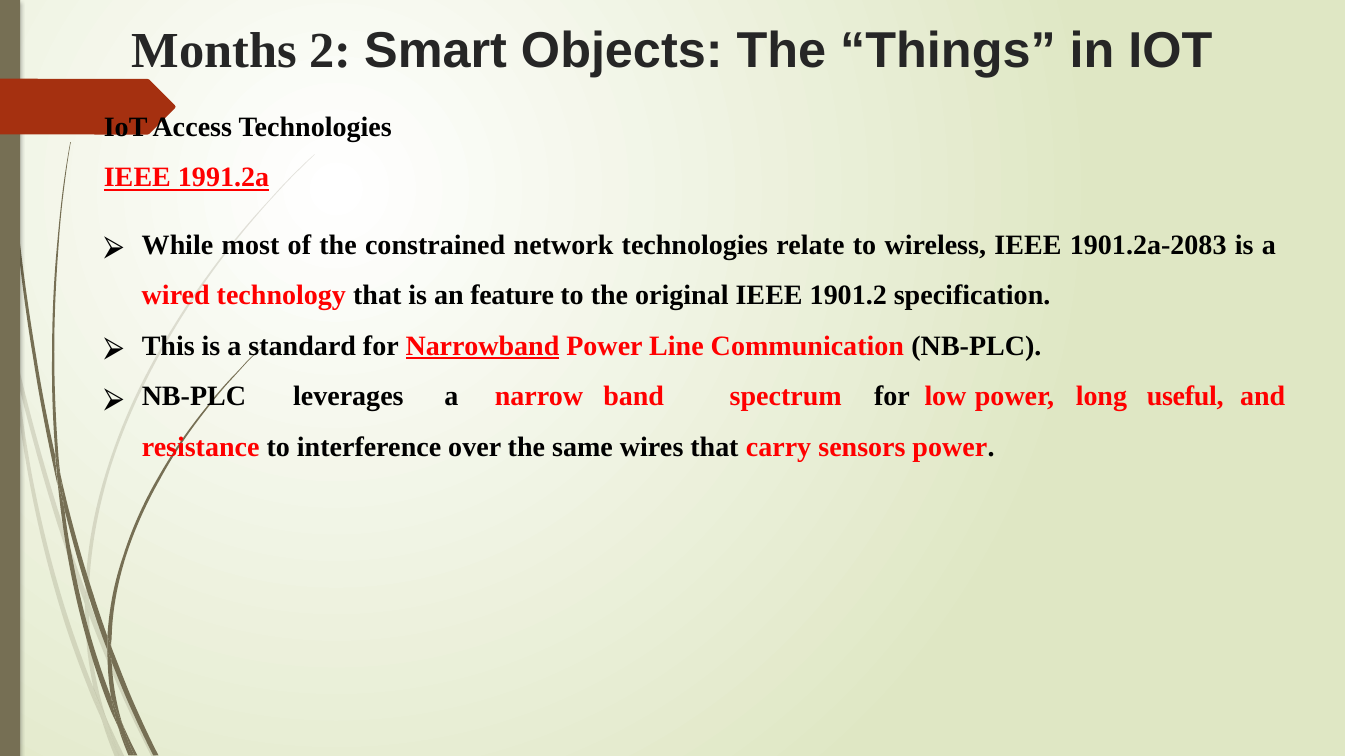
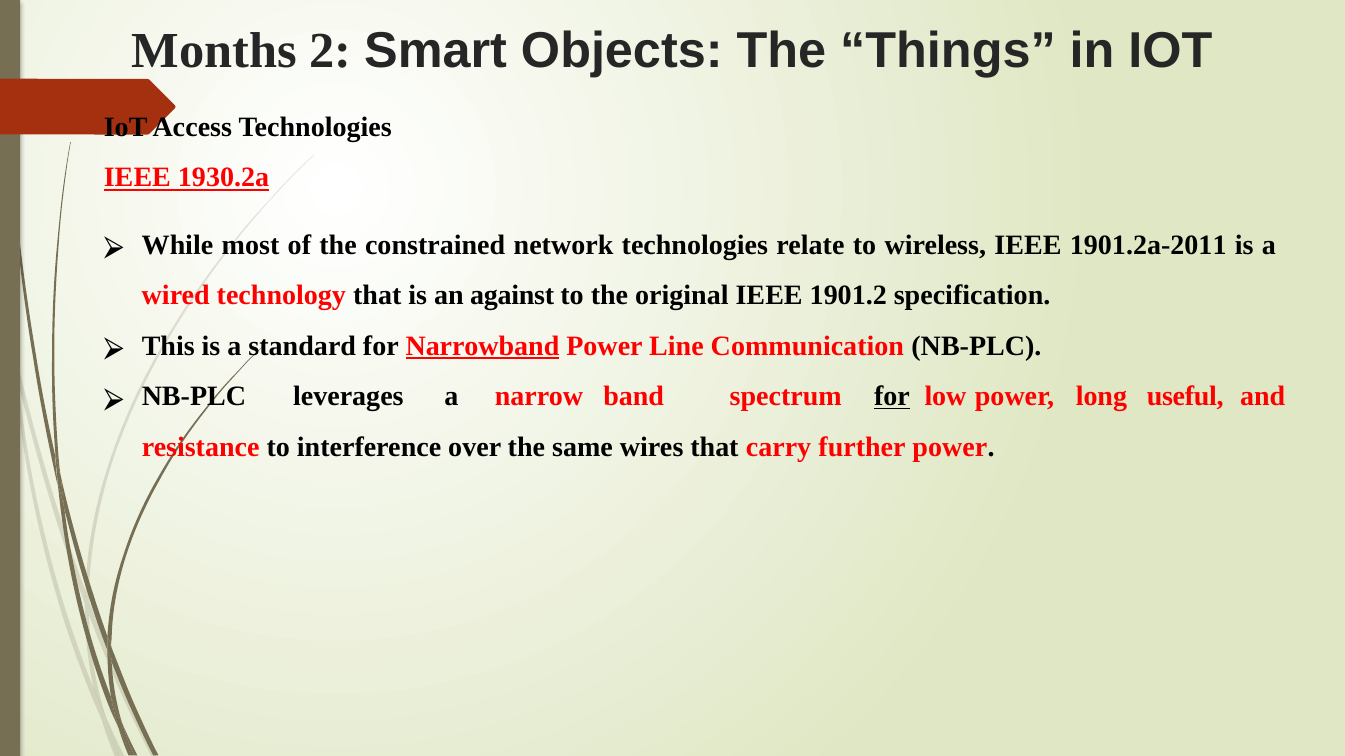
1991.2a: 1991.2a -> 1930.2a
1901.2a-2083: 1901.2a-2083 -> 1901.2a-2011
feature: feature -> against
for at (892, 397) underline: none -> present
sensors: sensors -> further
